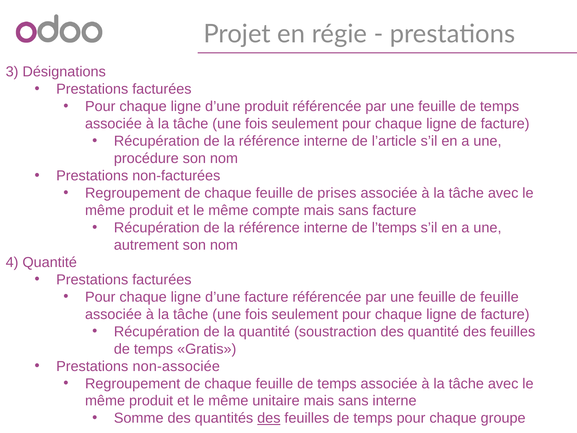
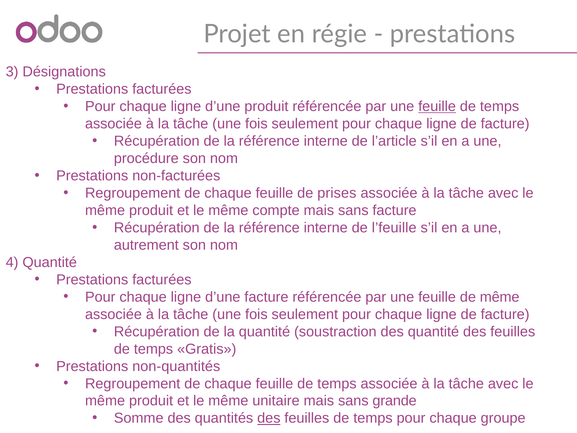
feuille at (437, 106) underline: none -> present
l’temps: l’temps -> l’feuille
de feuille: feuille -> même
non-associée: non-associée -> non-quantités
sans interne: interne -> grande
